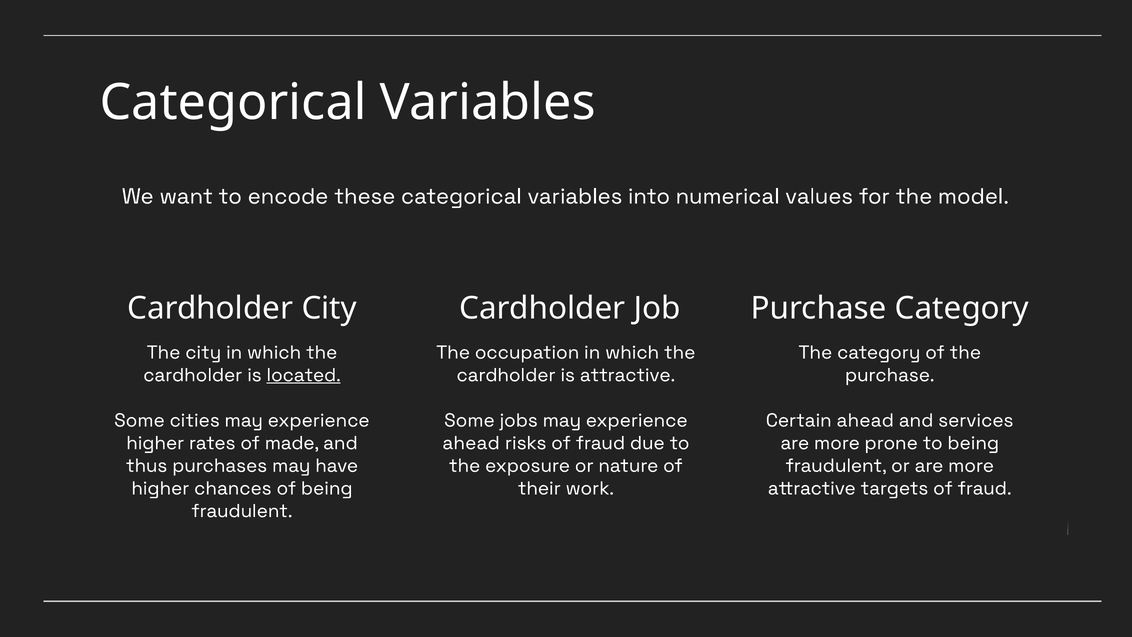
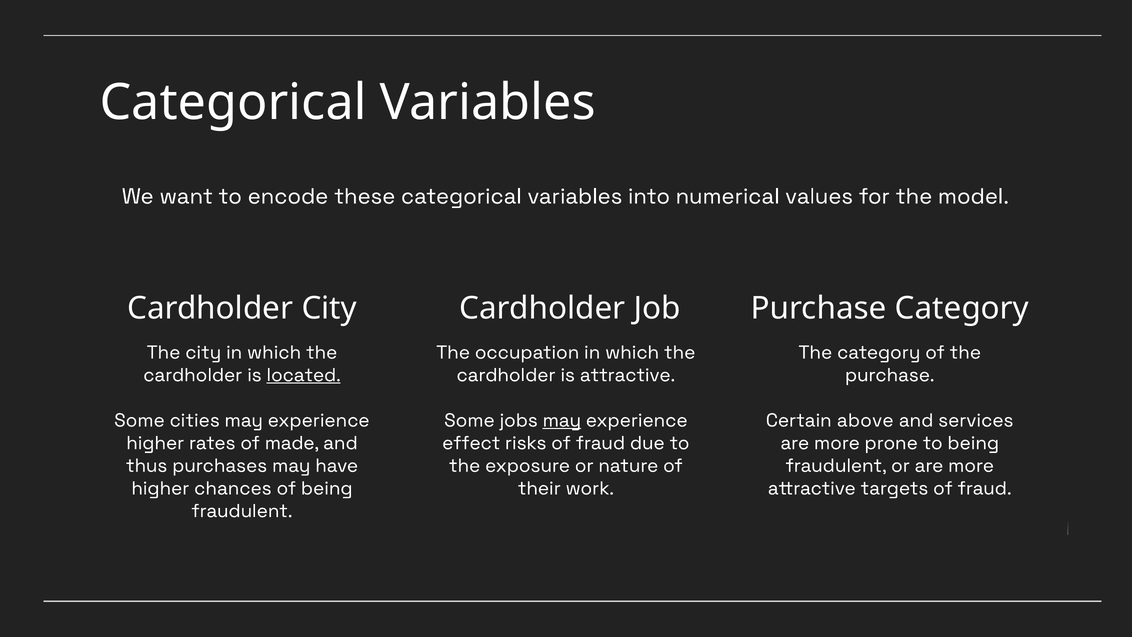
may at (562, 420) underline: none -> present
Certain ahead: ahead -> above
ahead at (471, 443): ahead -> effect
